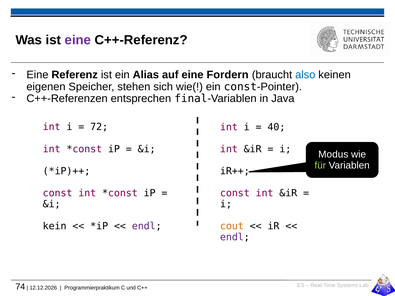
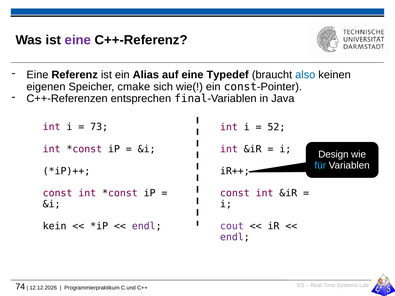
Fordern: Fordern -> Typedef
stehen: stehen -> cmake
72: 72 -> 73
40: 40 -> 52
Modus: Modus -> Design
für colour: light green -> light blue
cout colour: orange -> purple
